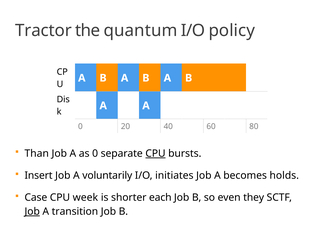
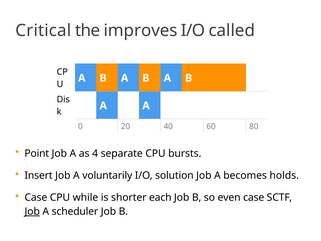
Tractor: Tractor -> Critical
quantum: quantum -> improves
policy: policy -> called
Than: Than -> Point
as 0: 0 -> 4
CPU at (155, 153) underline: present -> none
initiates: initiates -> solution
week: week -> while
even they: they -> case
transition: transition -> scheduler
